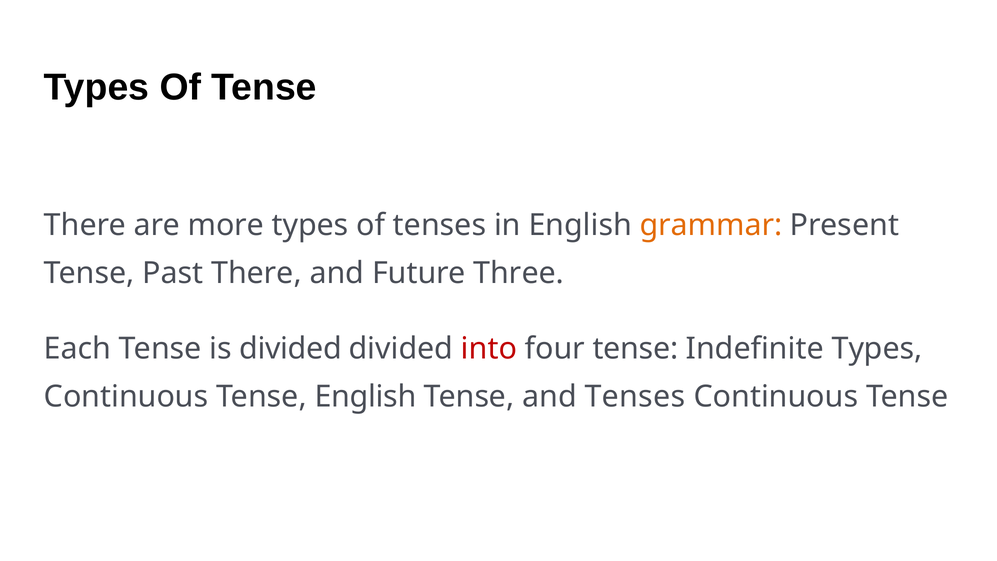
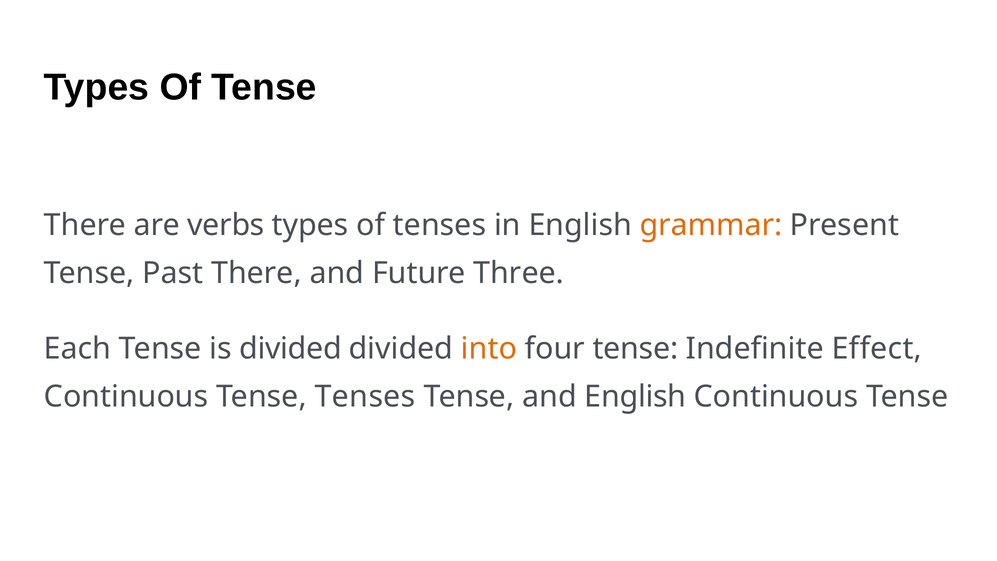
more: more -> verbs
into colour: red -> orange
Indefinite Types: Types -> Effect
Tense English: English -> Tenses
and Tenses: Tenses -> English
